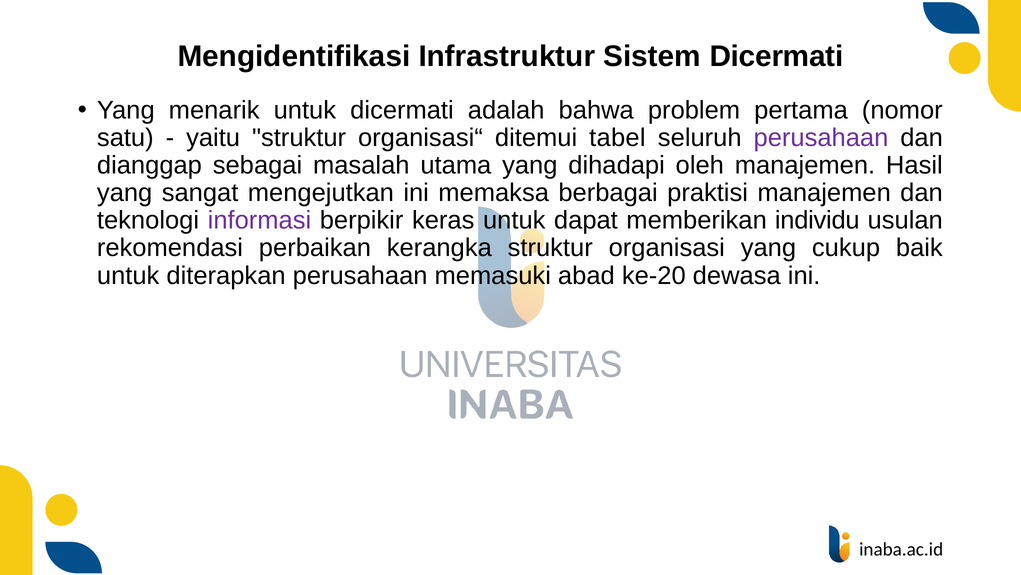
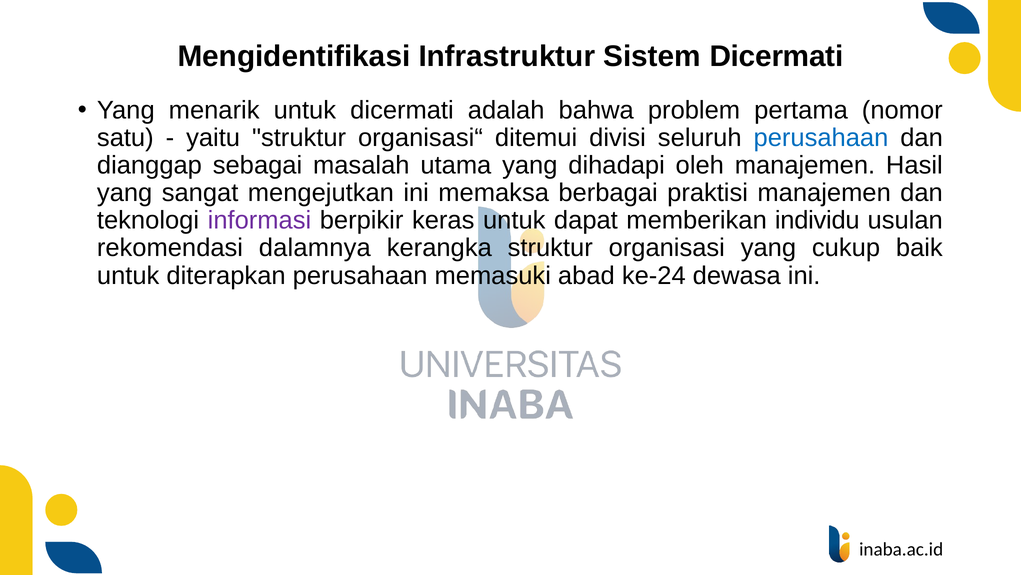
tabel: tabel -> divisi
perusahaan at (821, 138) colour: purple -> blue
perbaikan: perbaikan -> dalamnya
ke-20: ke-20 -> ke-24
